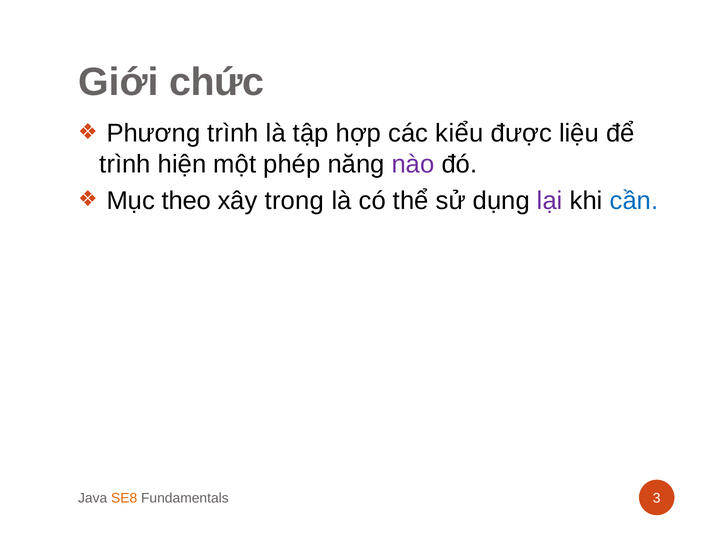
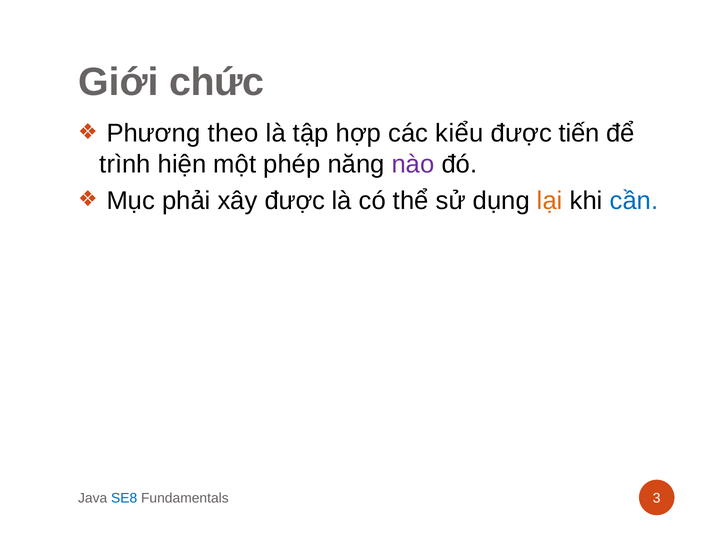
Phương trình: trình -> theo
liệu: liệu -> tiến
theo: theo -> phải
xây trong: trong -> được
lại colour: purple -> orange
SE8 colour: orange -> blue
